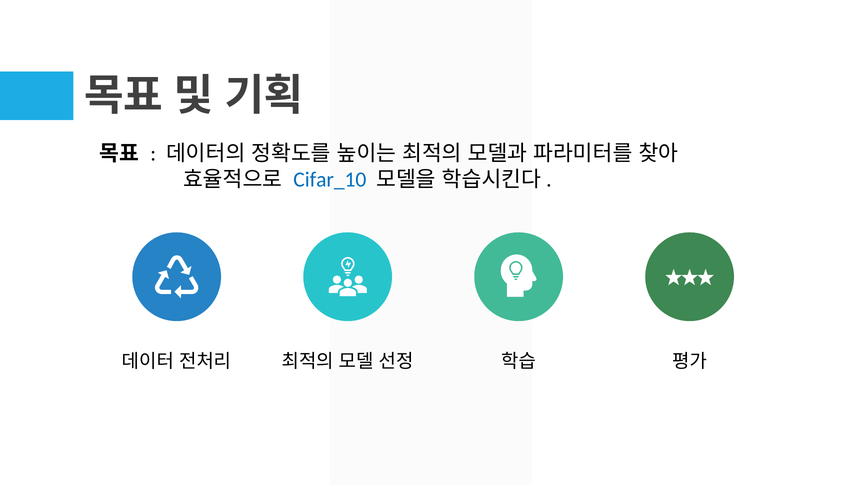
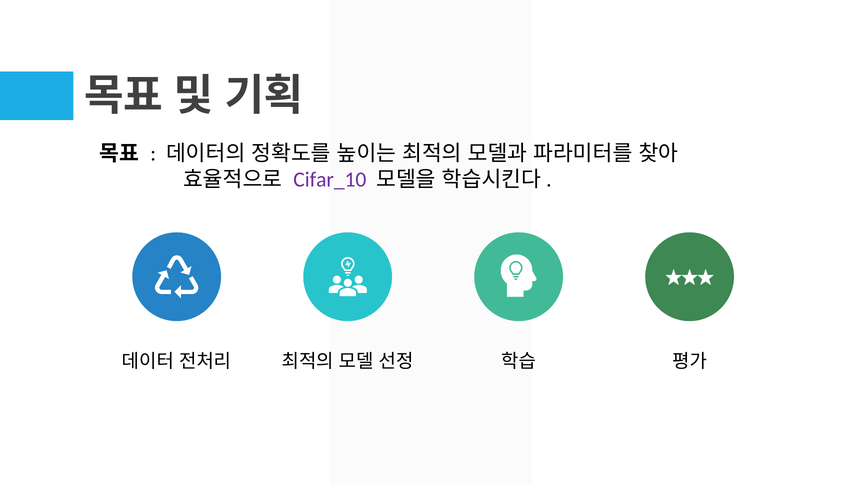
Cifar_10 colour: blue -> purple
